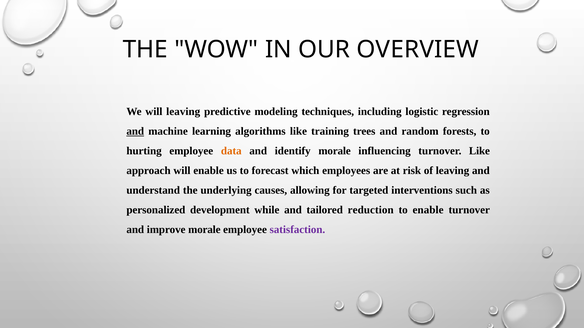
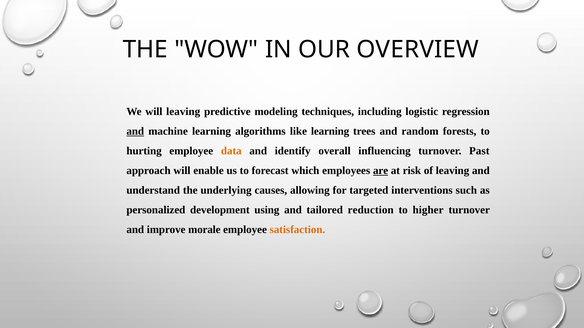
like training: training -> learning
identify morale: morale -> overall
turnover Like: Like -> Past
are underline: none -> present
while: while -> using
to enable: enable -> higher
satisfaction colour: purple -> orange
